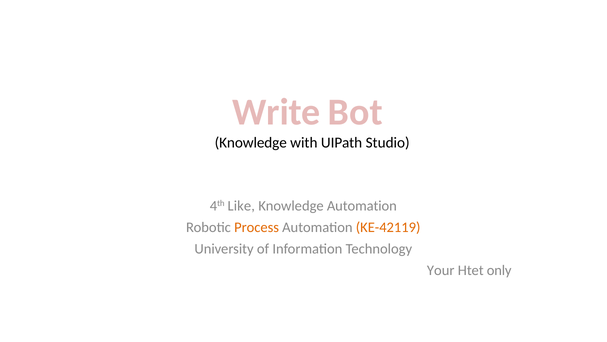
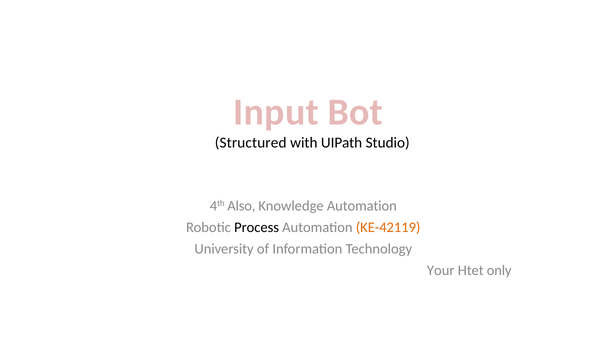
Write: Write -> Input
Knowledge at (251, 142): Knowledge -> Structured
Like: Like -> Also
Process colour: orange -> black
